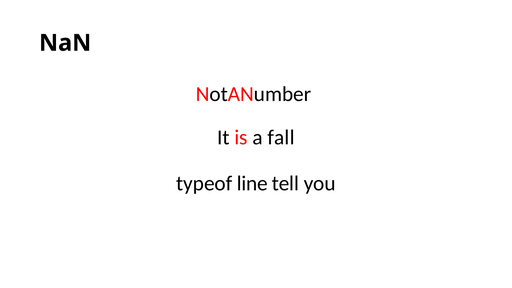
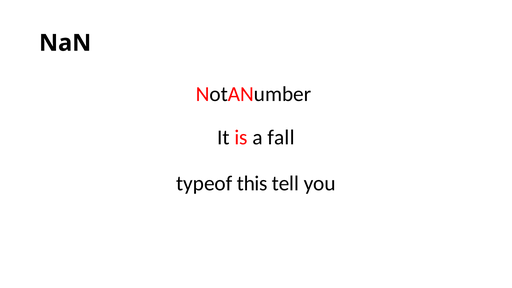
line: line -> this
